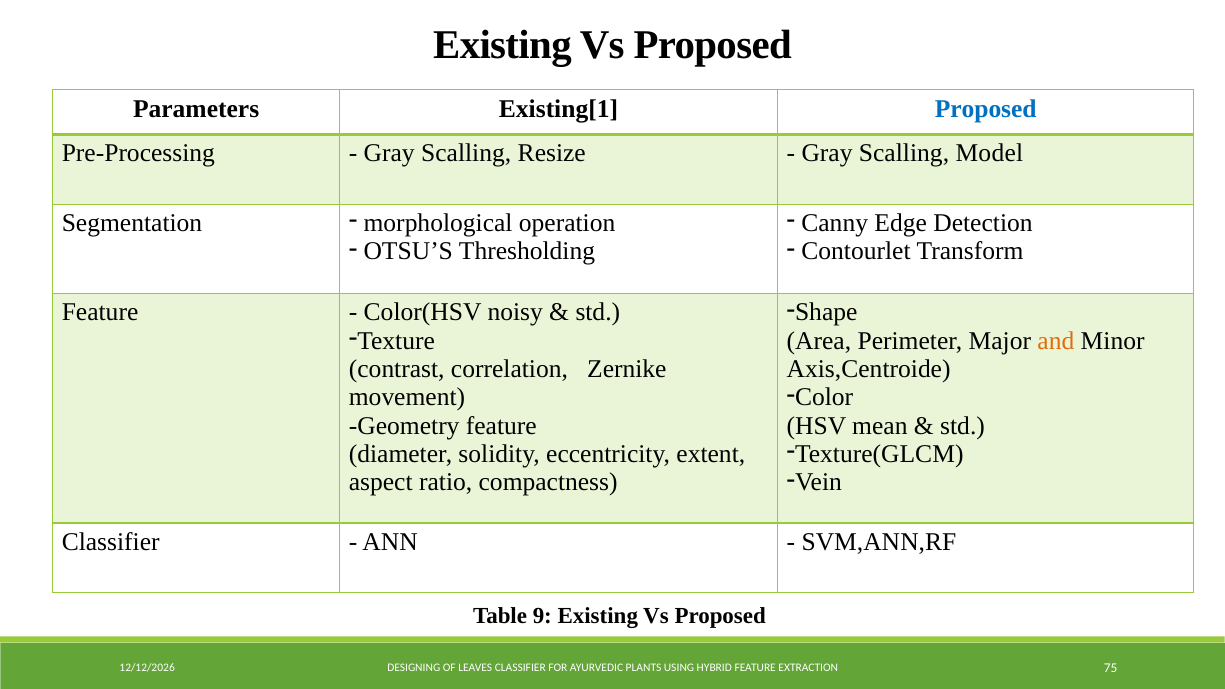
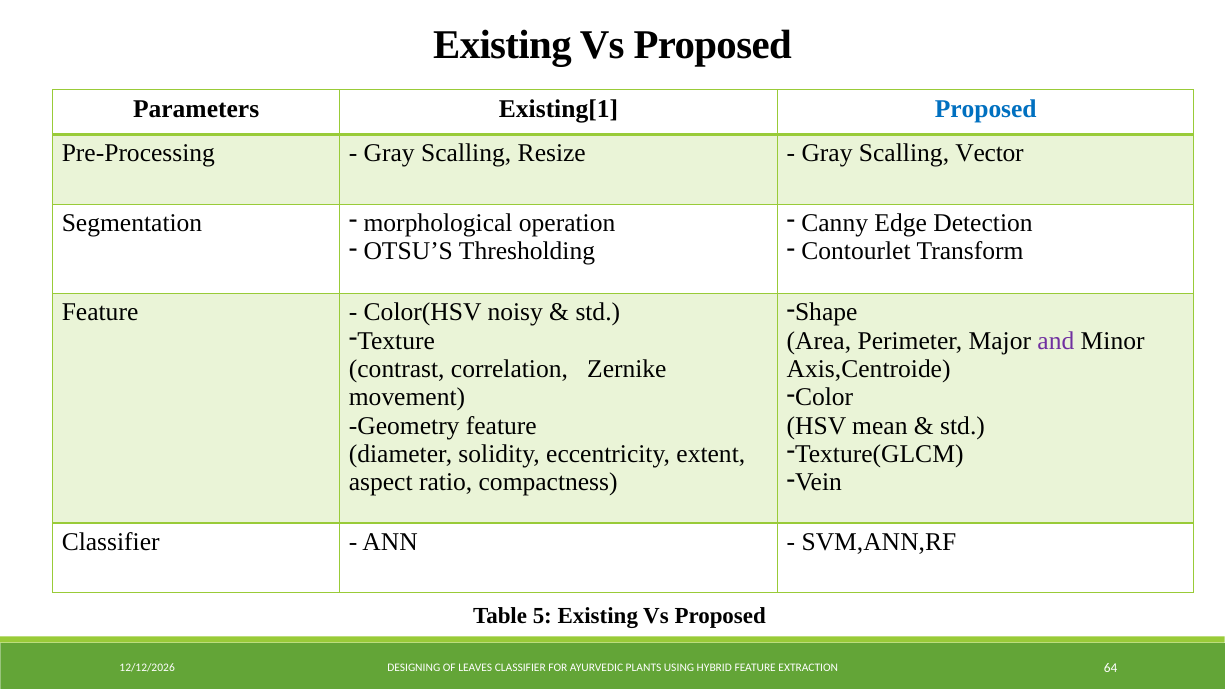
Model: Model -> Vector
and colour: orange -> purple
9: 9 -> 5
75: 75 -> 64
